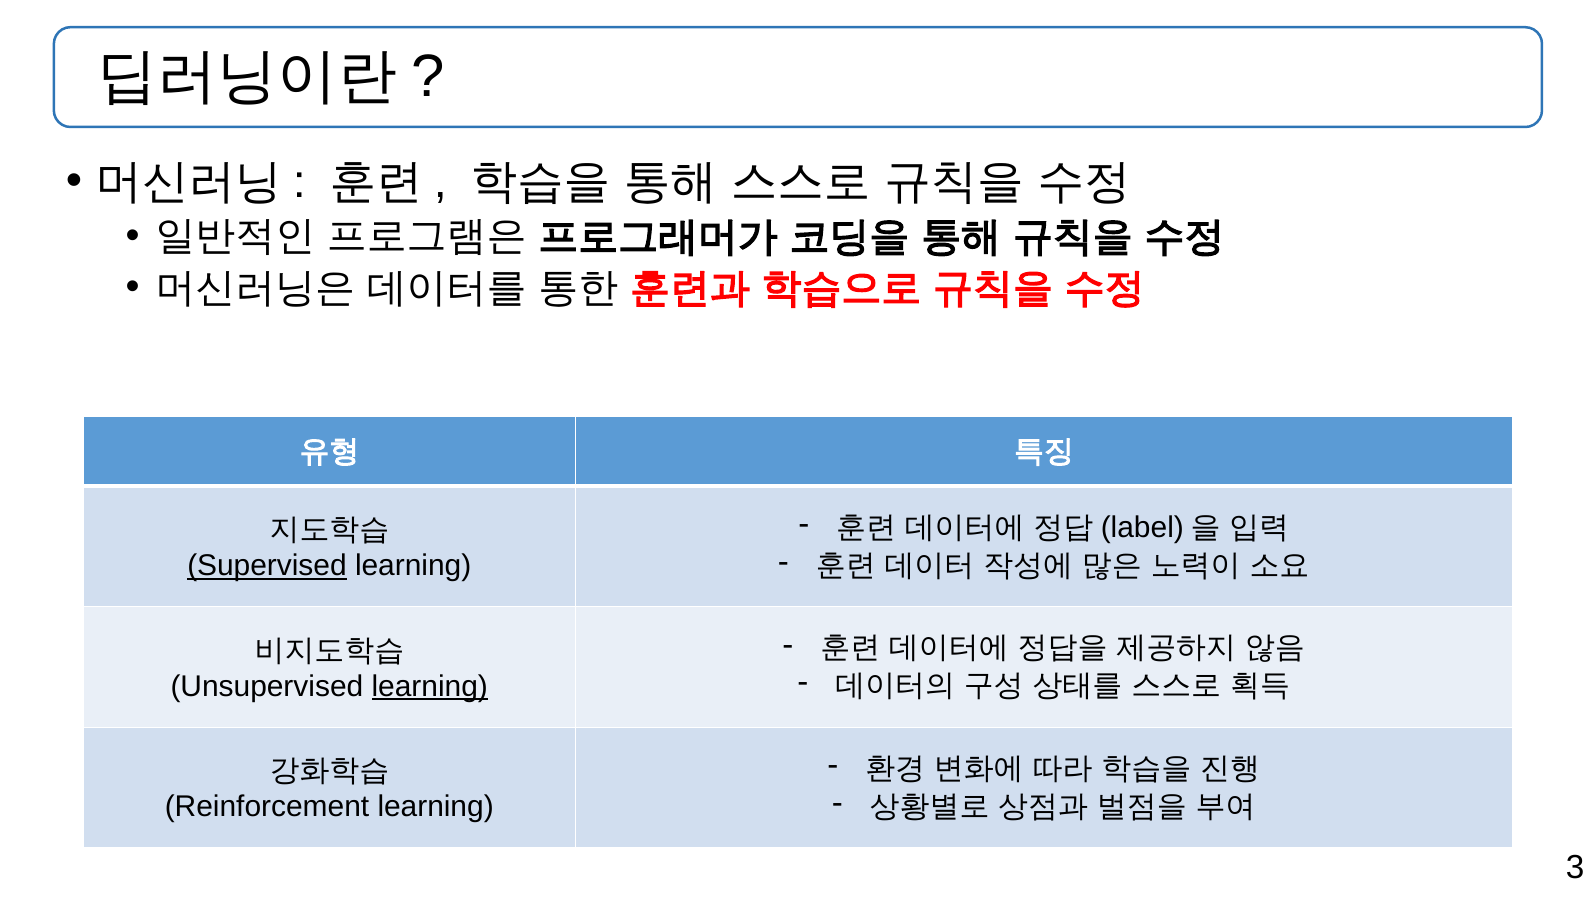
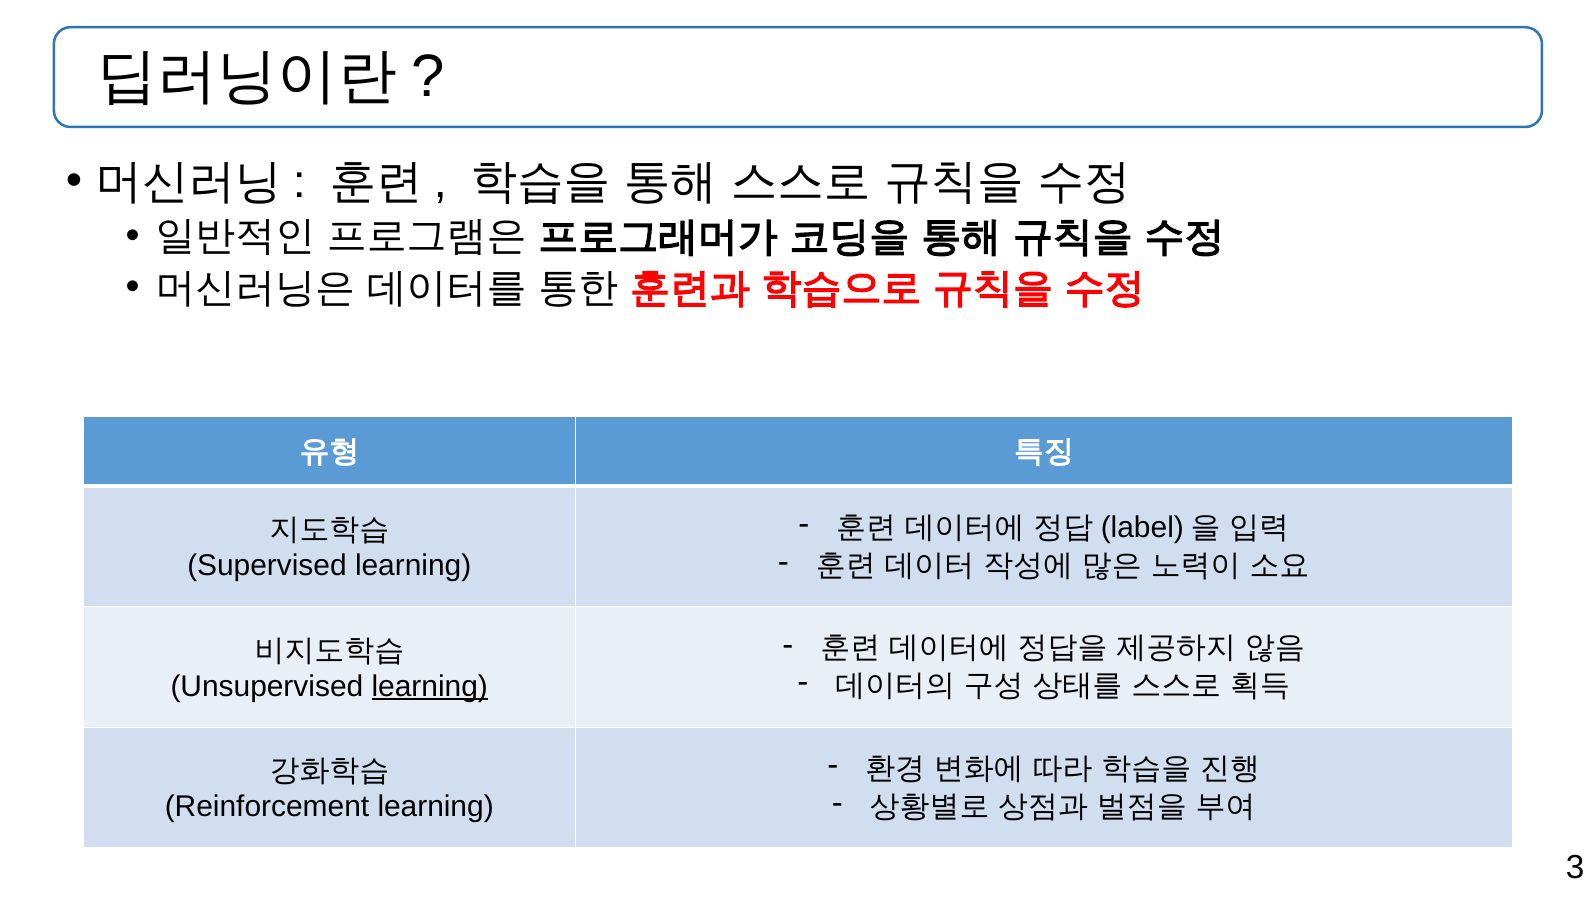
Supervised underline: present -> none
